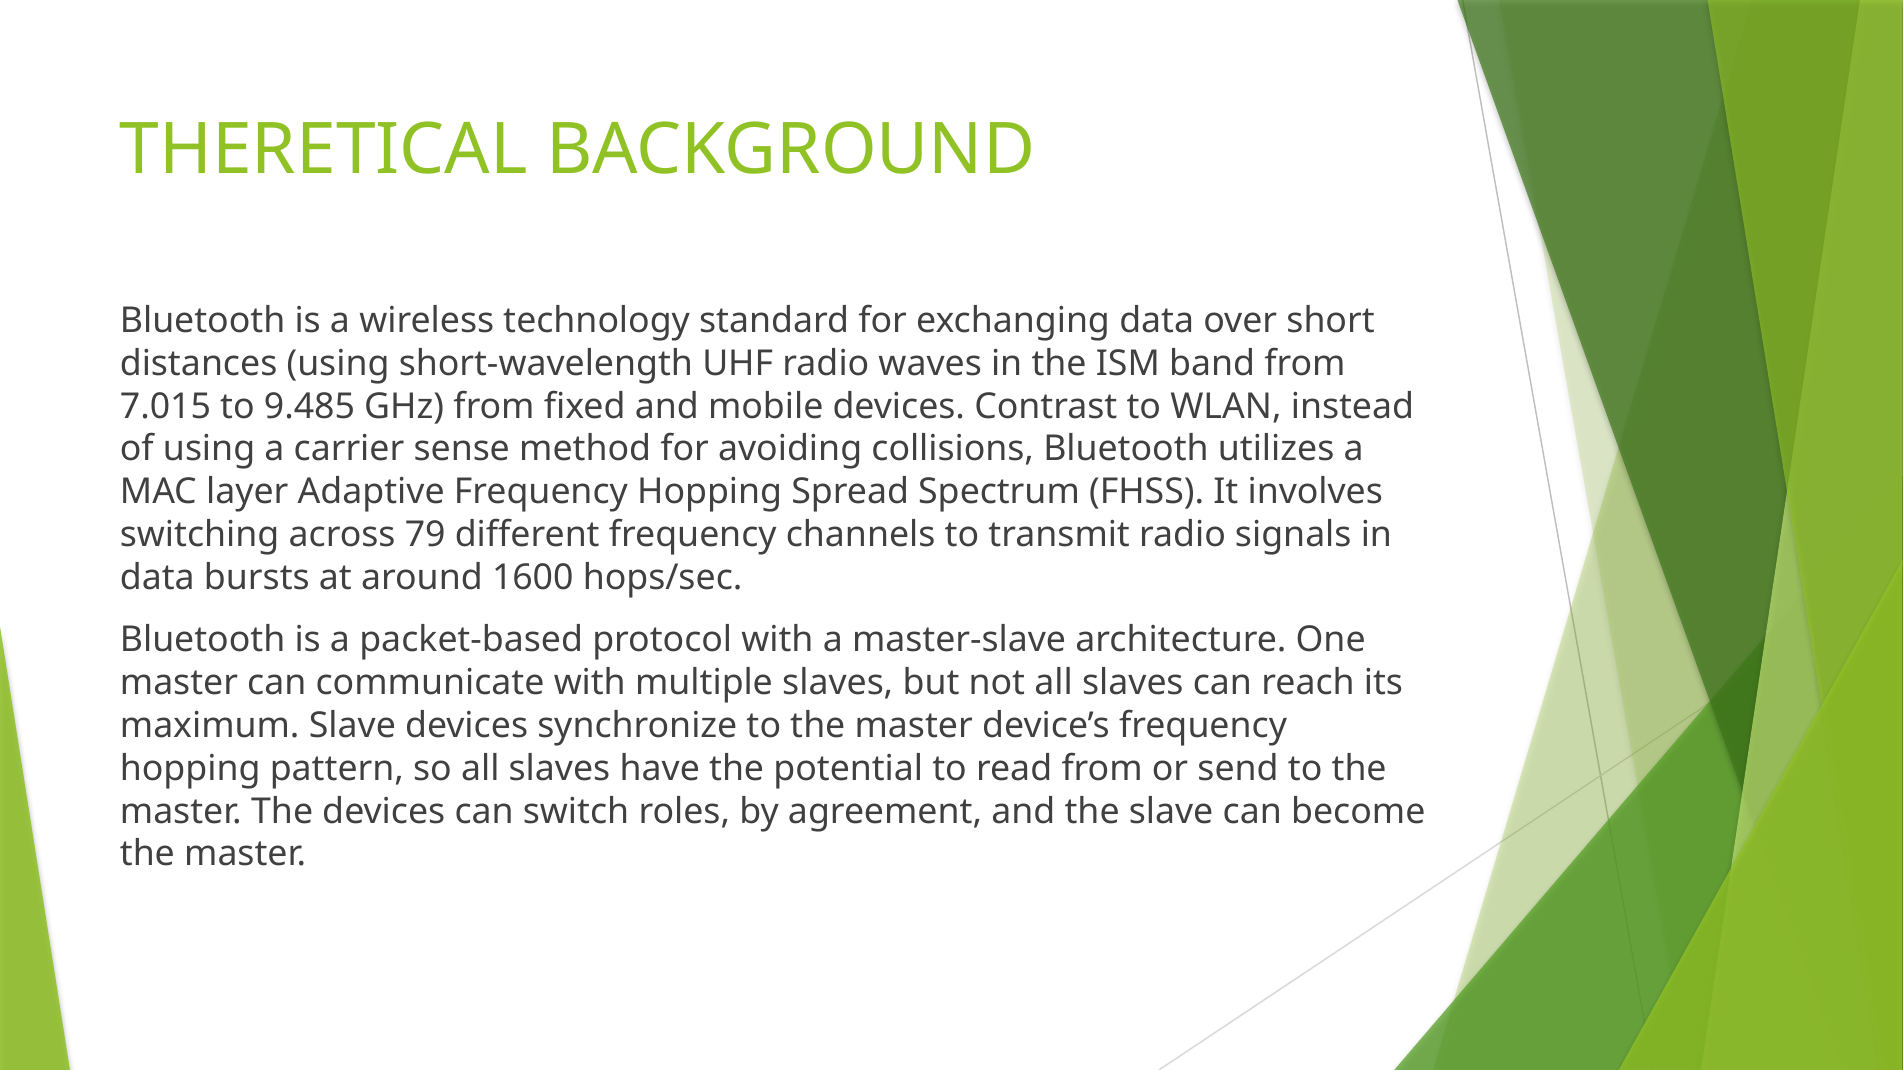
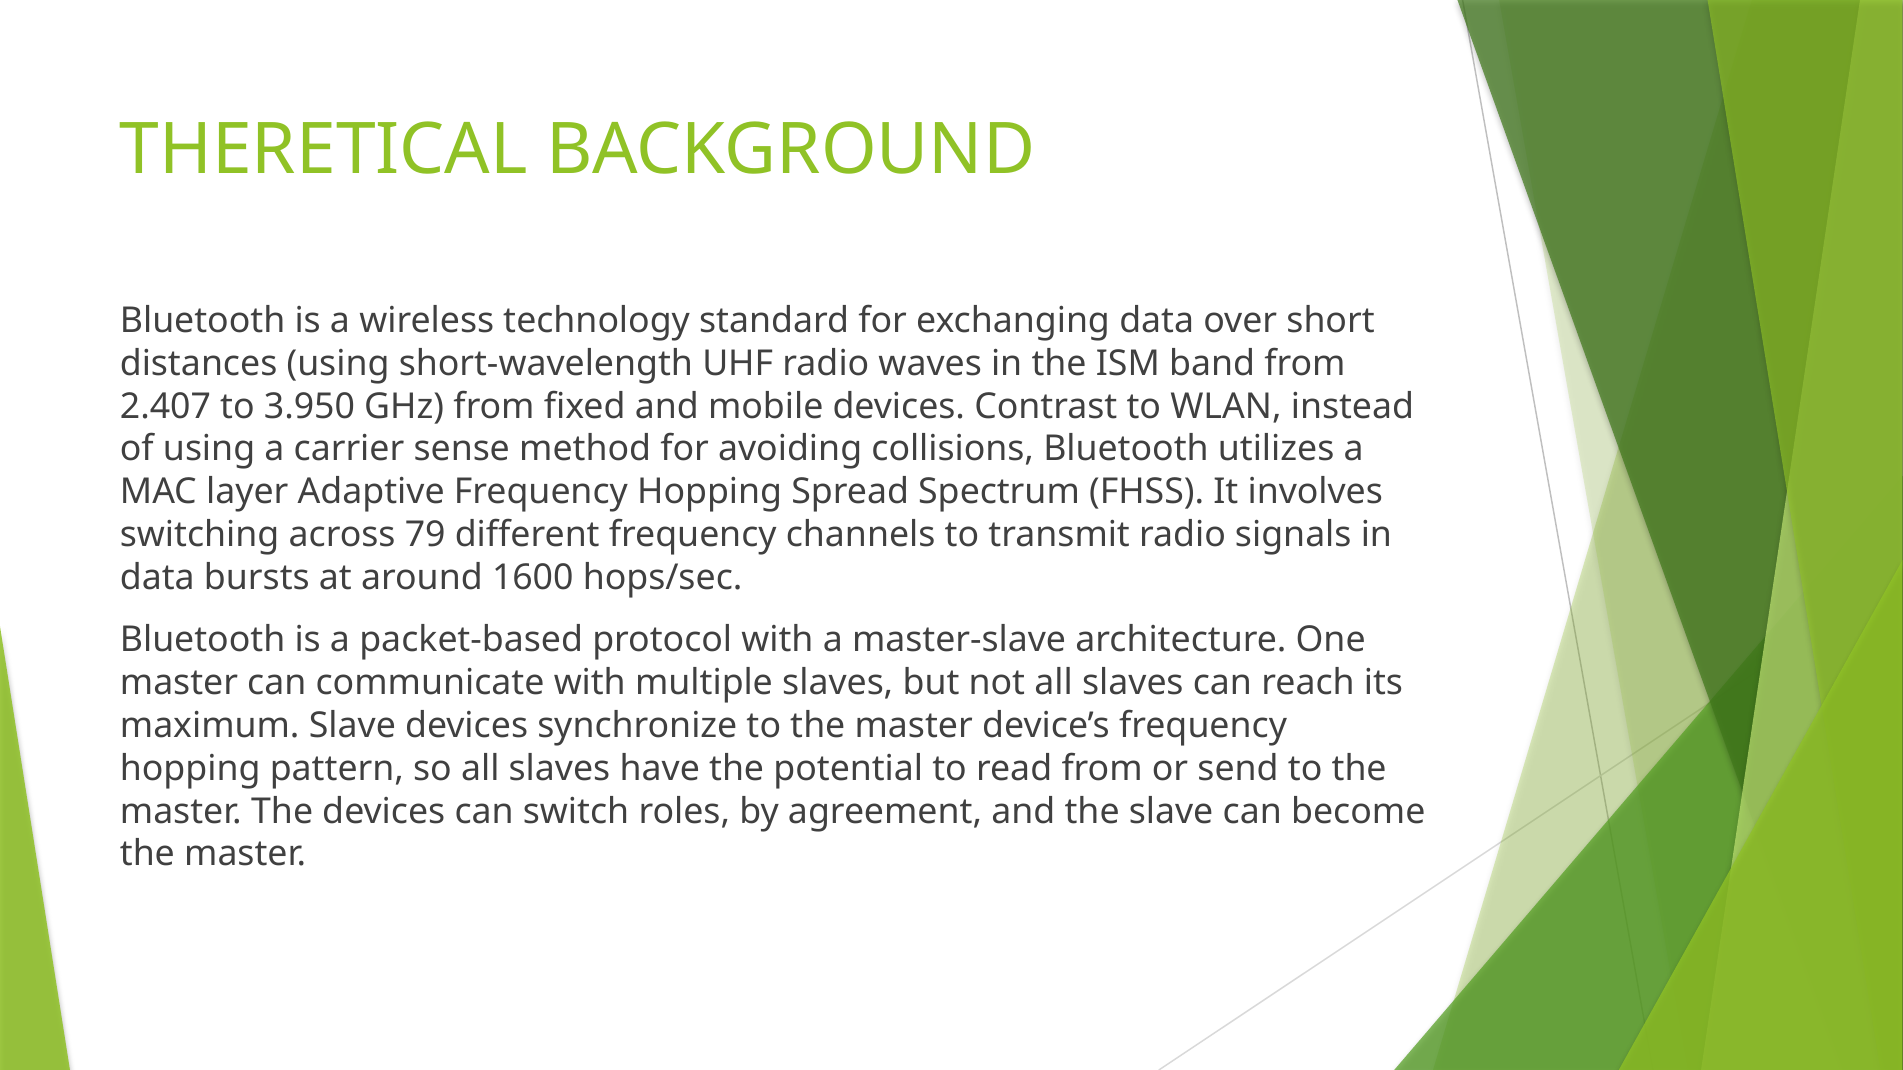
7.015: 7.015 -> 2.407
9.485: 9.485 -> 3.950
